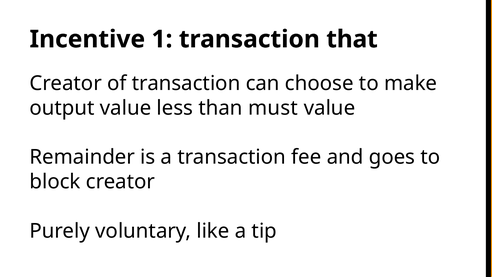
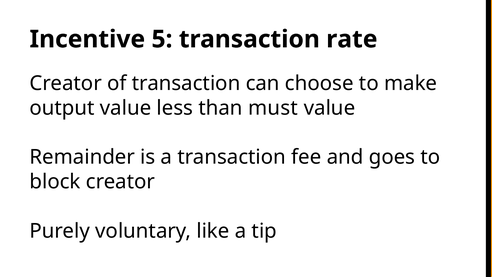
1: 1 -> 5
that: that -> rate
